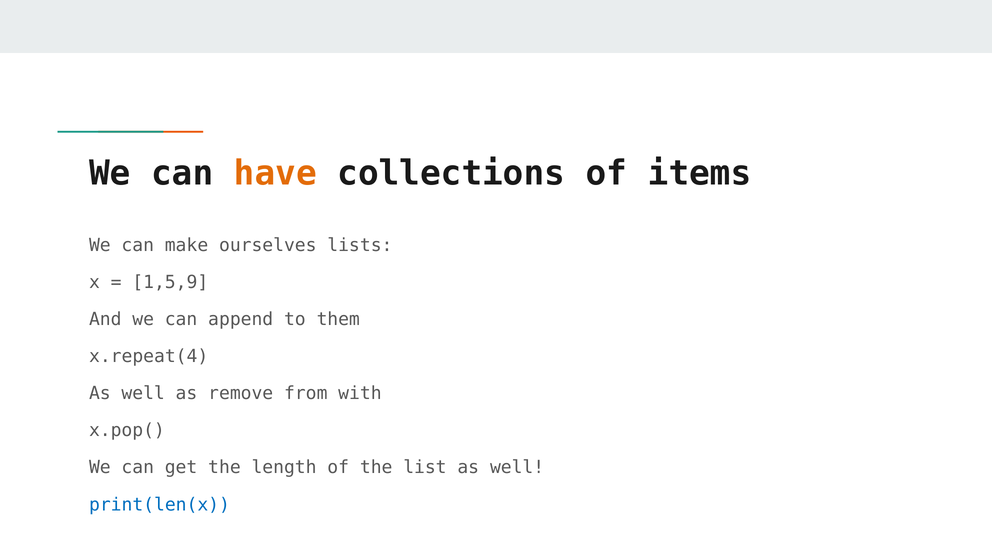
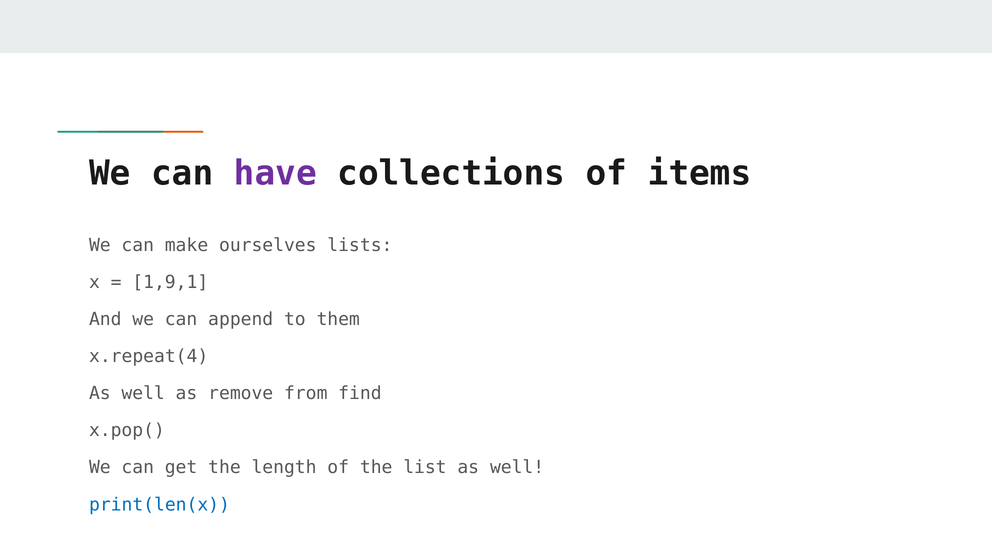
have colour: orange -> purple
1,5,9: 1,5,9 -> 1,9,1
with: with -> find
